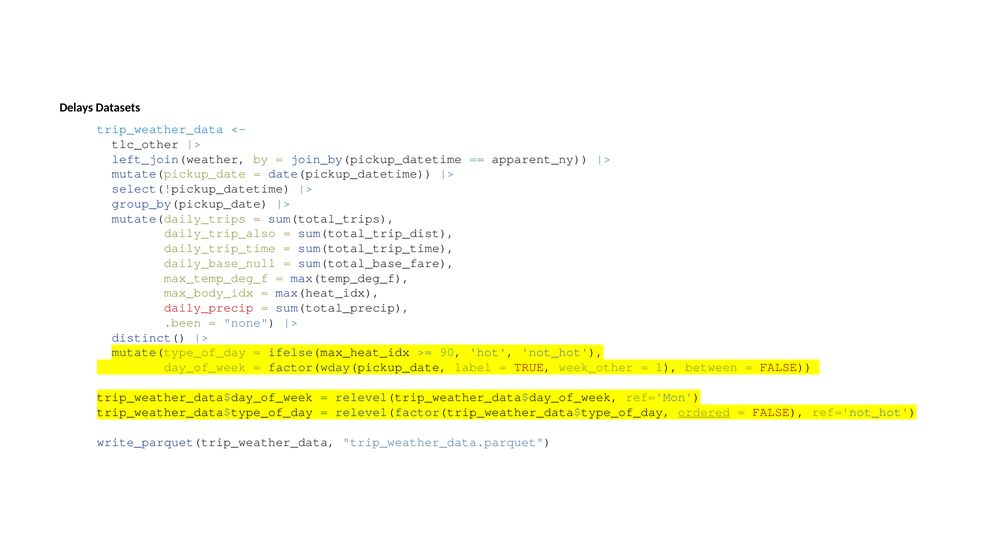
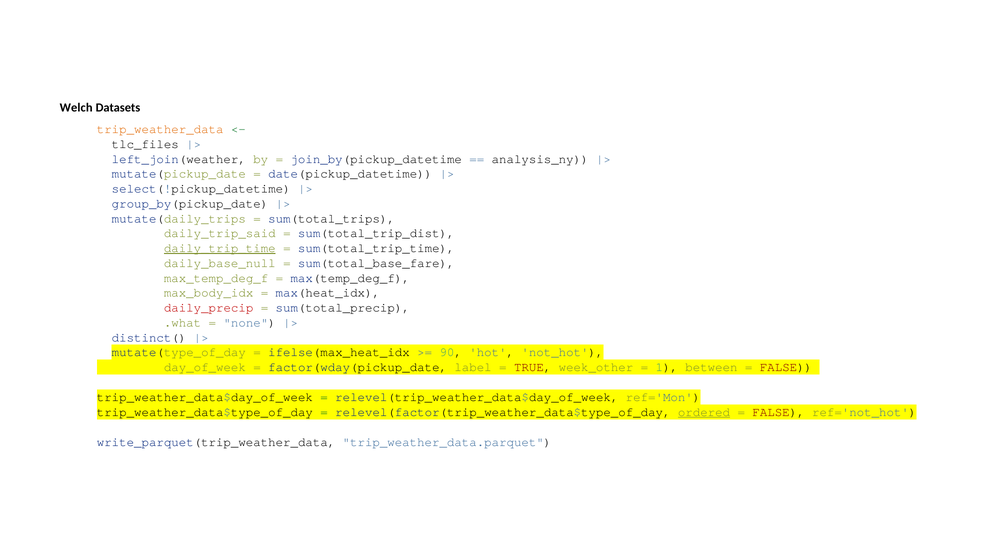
Delays: Delays -> Welch
trip_weather_data colour: blue -> orange
tlc_other: tlc_other -> tlc_files
apparent_ny: apparent_ny -> analysis_ny
daily_trip_also: daily_trip_also -> daily_trip_said
daily_trip_time underline: none -> present
.been: .been -> .what
